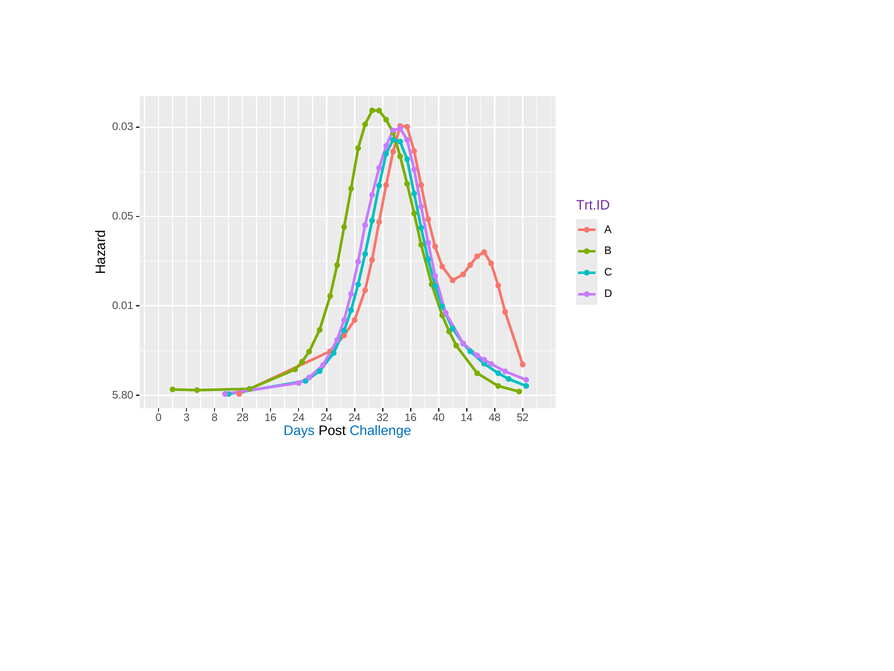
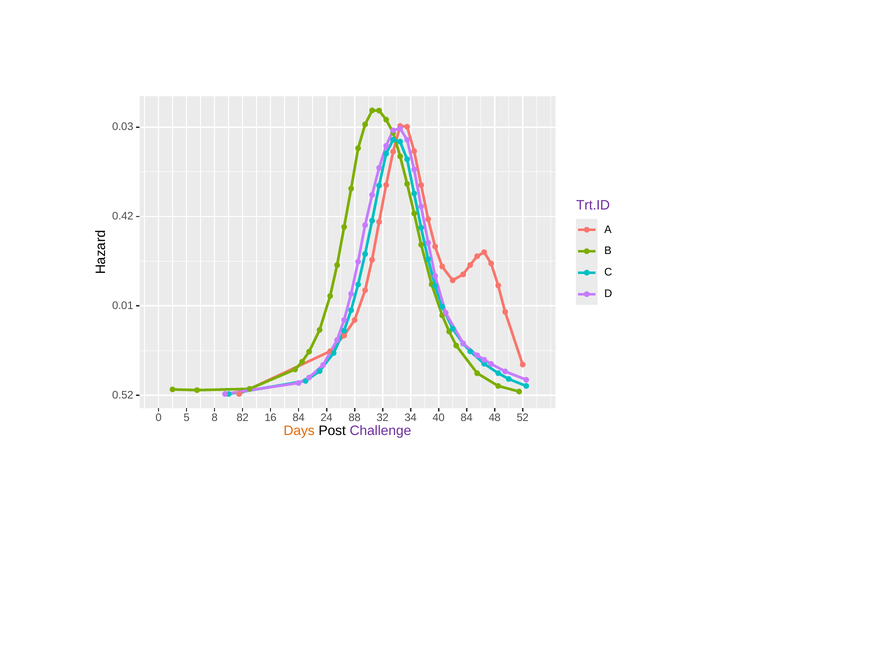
0.05: 0.05 -> 0.42
5.80: 5.80 -> 0.52
3: 3 -> 5
28: 28 -> 82
16 24: 24 -> 84
24 at (355, 417): 24 -> 88
32 16: 16 -> 34
40 14: 14 -> 84
Days colour: blue -> orange
Challenge colour: blue -> purple
